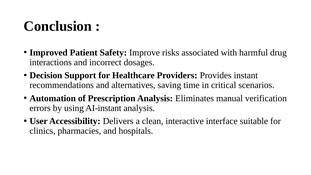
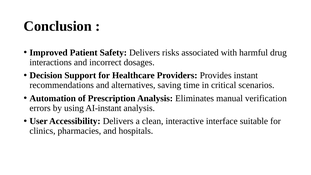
Safety Improve: Improve -> Delivers
